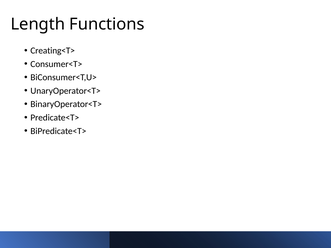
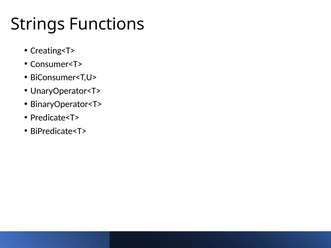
Length: Length -> Strings
